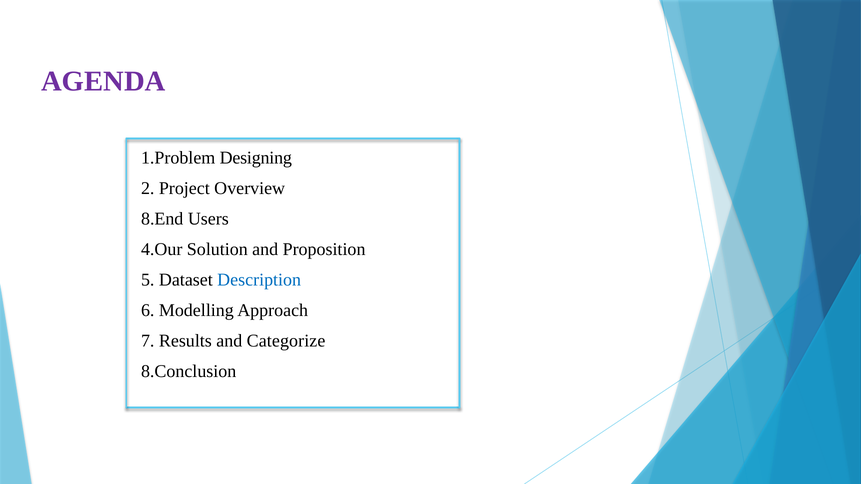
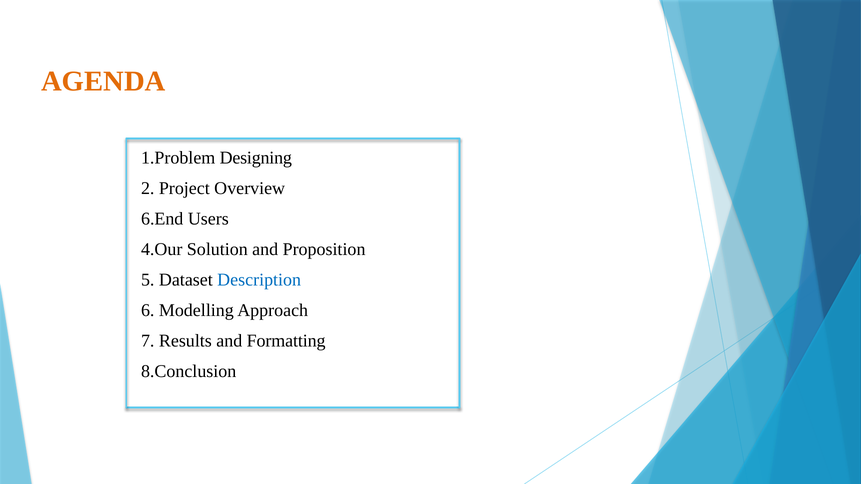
AGENDA colour: purple -> orange
8.End: 8.End -> 6.End
Categorize: Categorize -> Formatting
